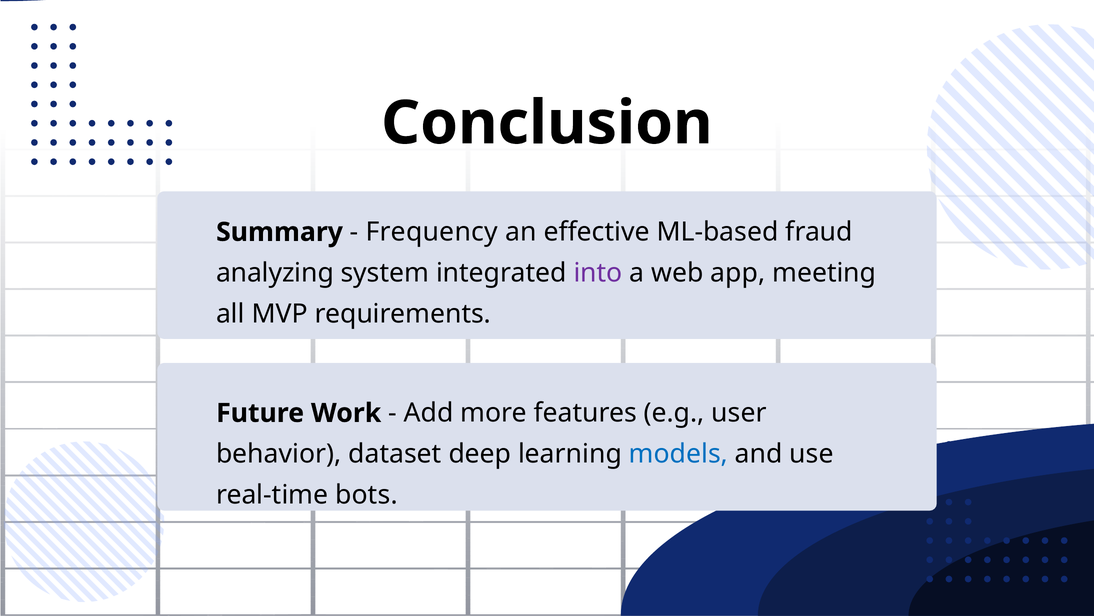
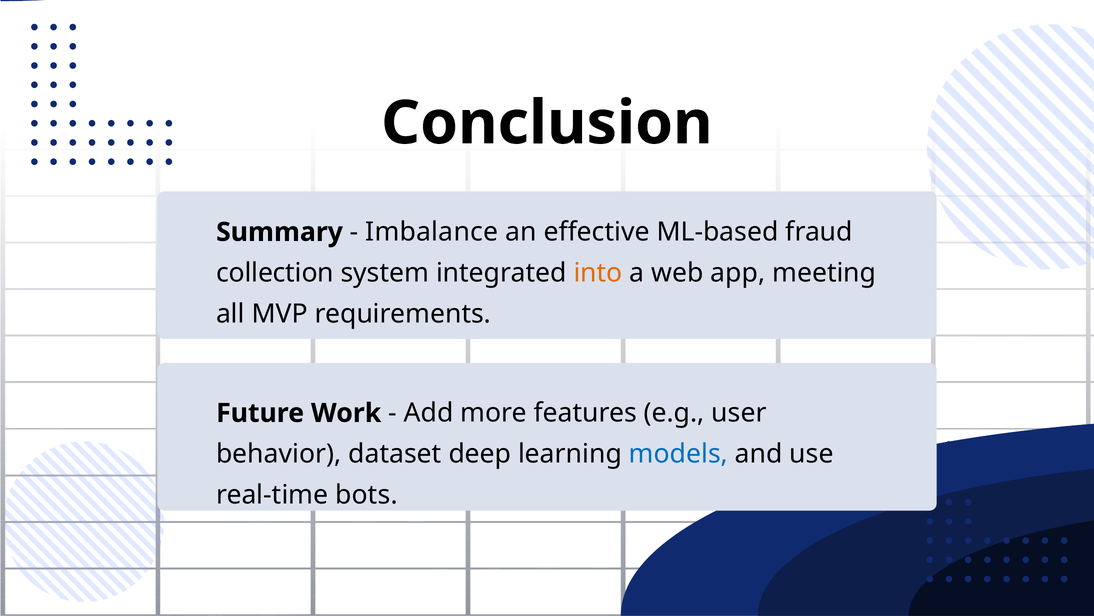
Frequency: Frequency -> Imbalance
analyzing: analyzing -> collection
into colour: purple -> orange
